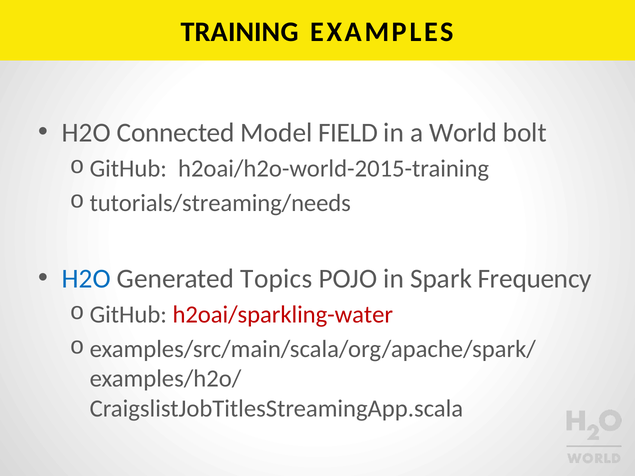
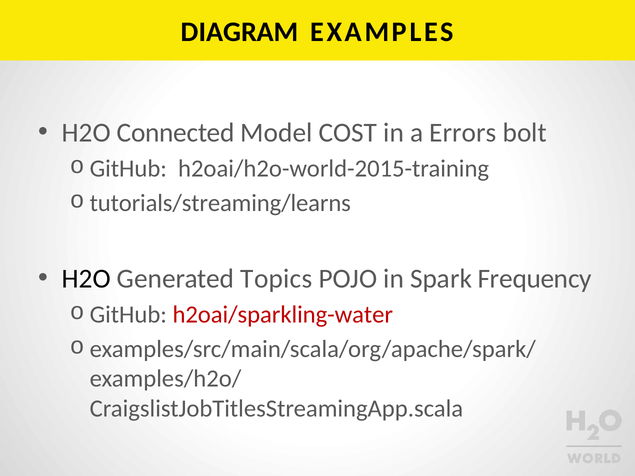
TRAINING: TRAINING -> DIAGRAM
FIELD: FIELD -> COST
World: World -> Errors
tutorials/streaming/needs: tutorials/streaming/needs -> tutorials/streaming/learns
H2O at (86, 279) colour: blue -> black
